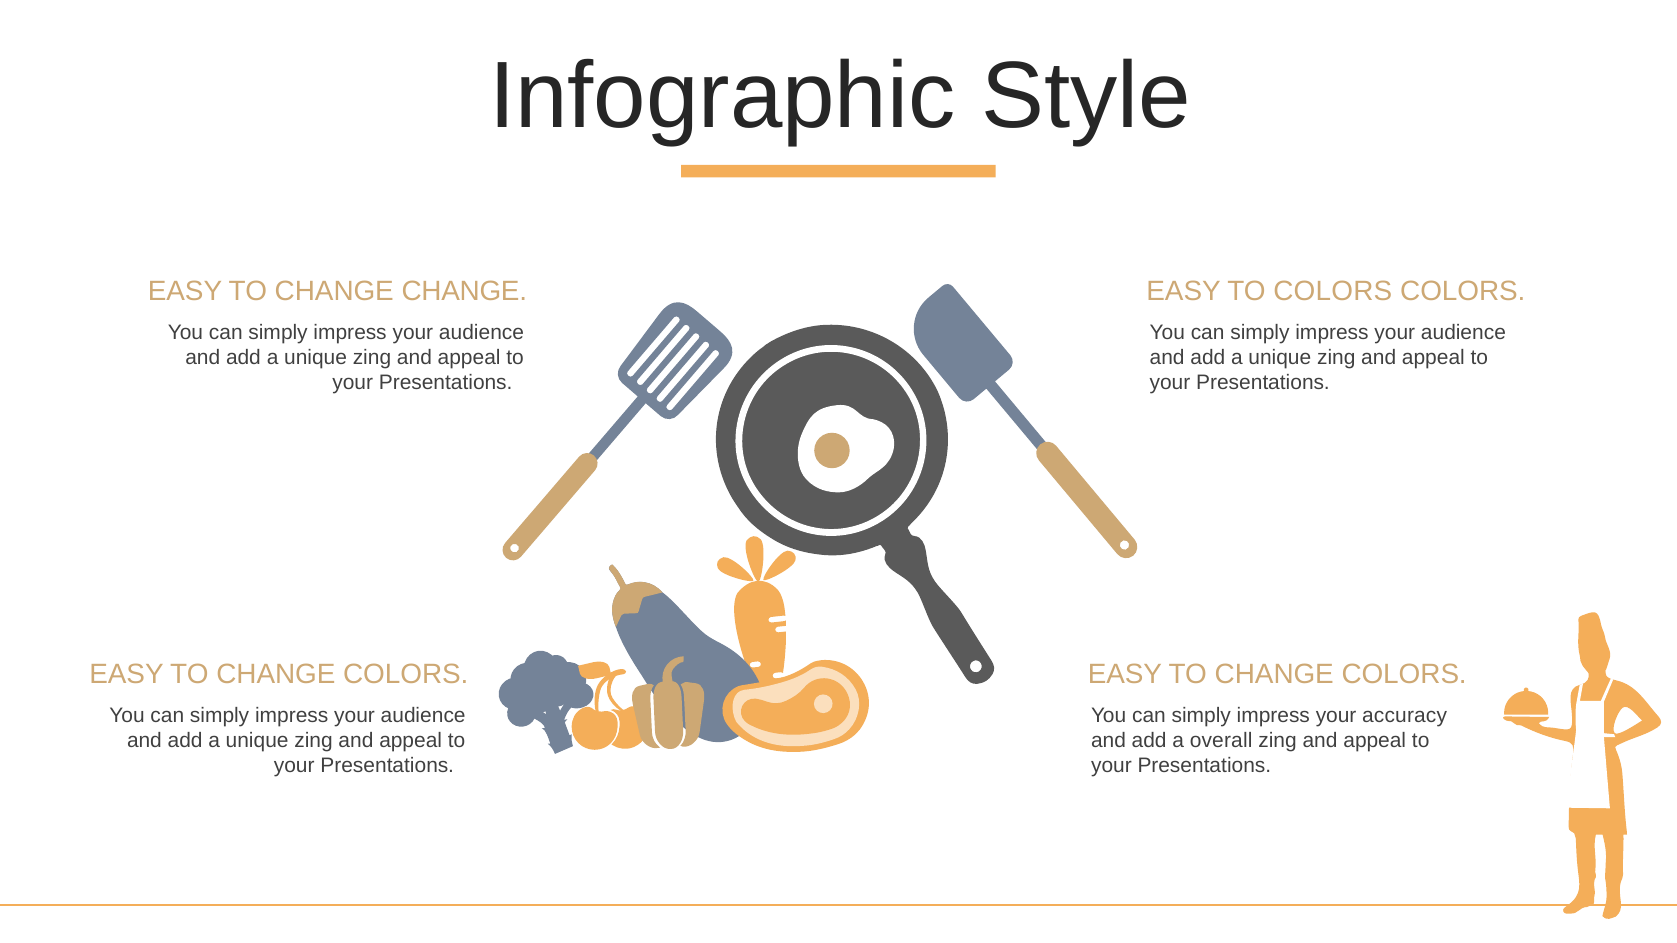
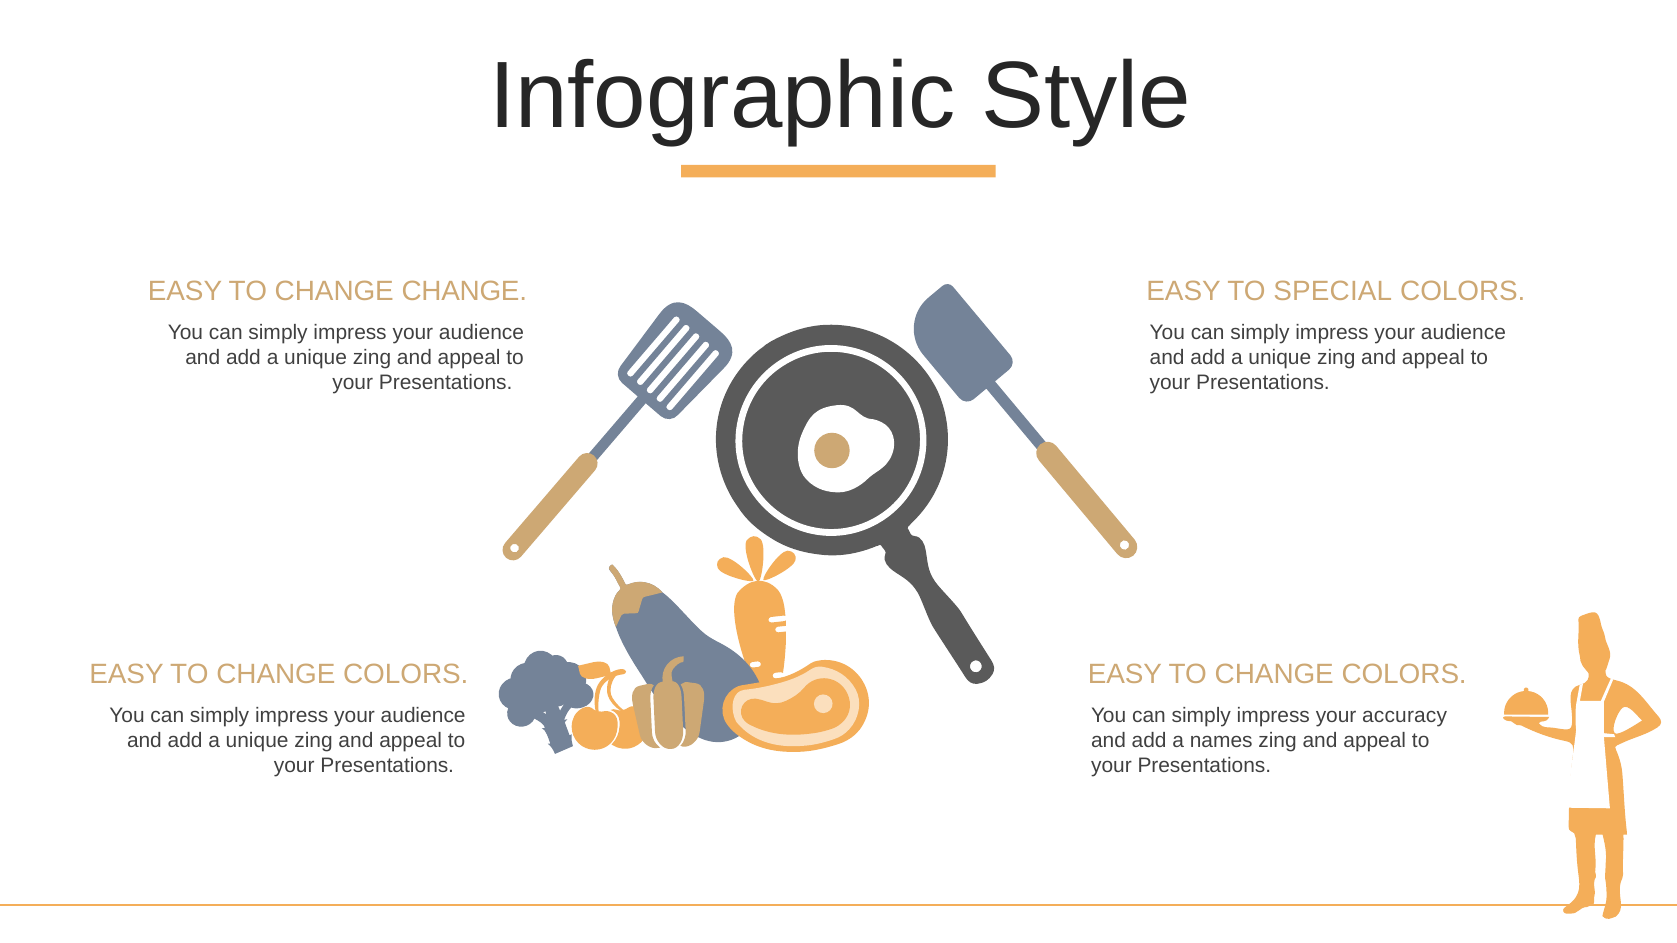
TO COLORS: COLORS -> SPECIAL
overall: overall -> names
